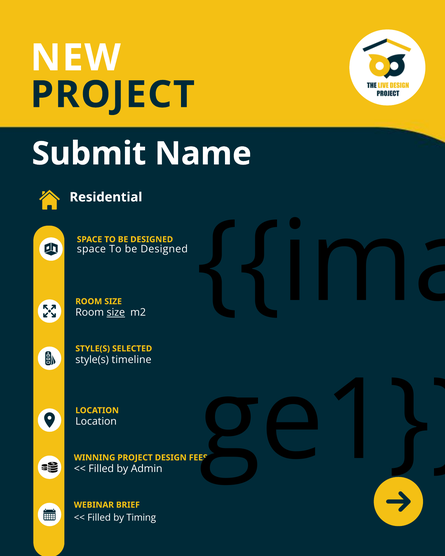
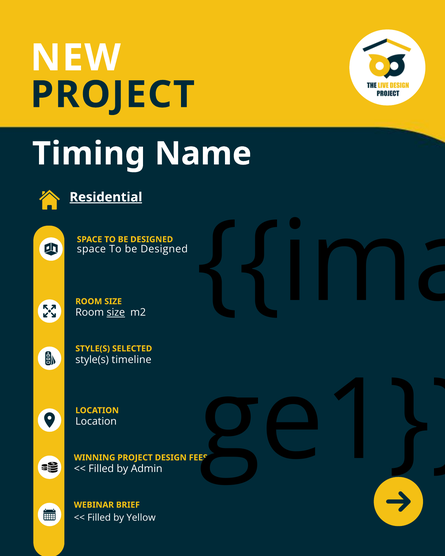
Submit: Submit -> Timing
Residential underline: none -> present
Timing: Timing -> Yellow
